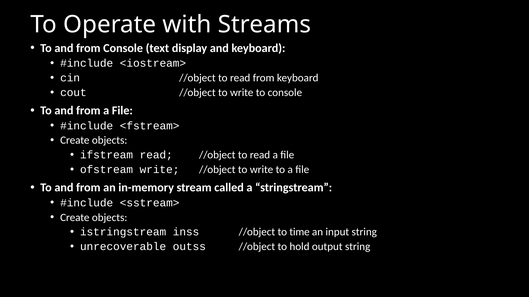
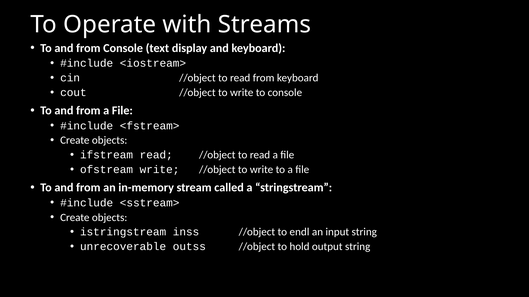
time: time -> endl
